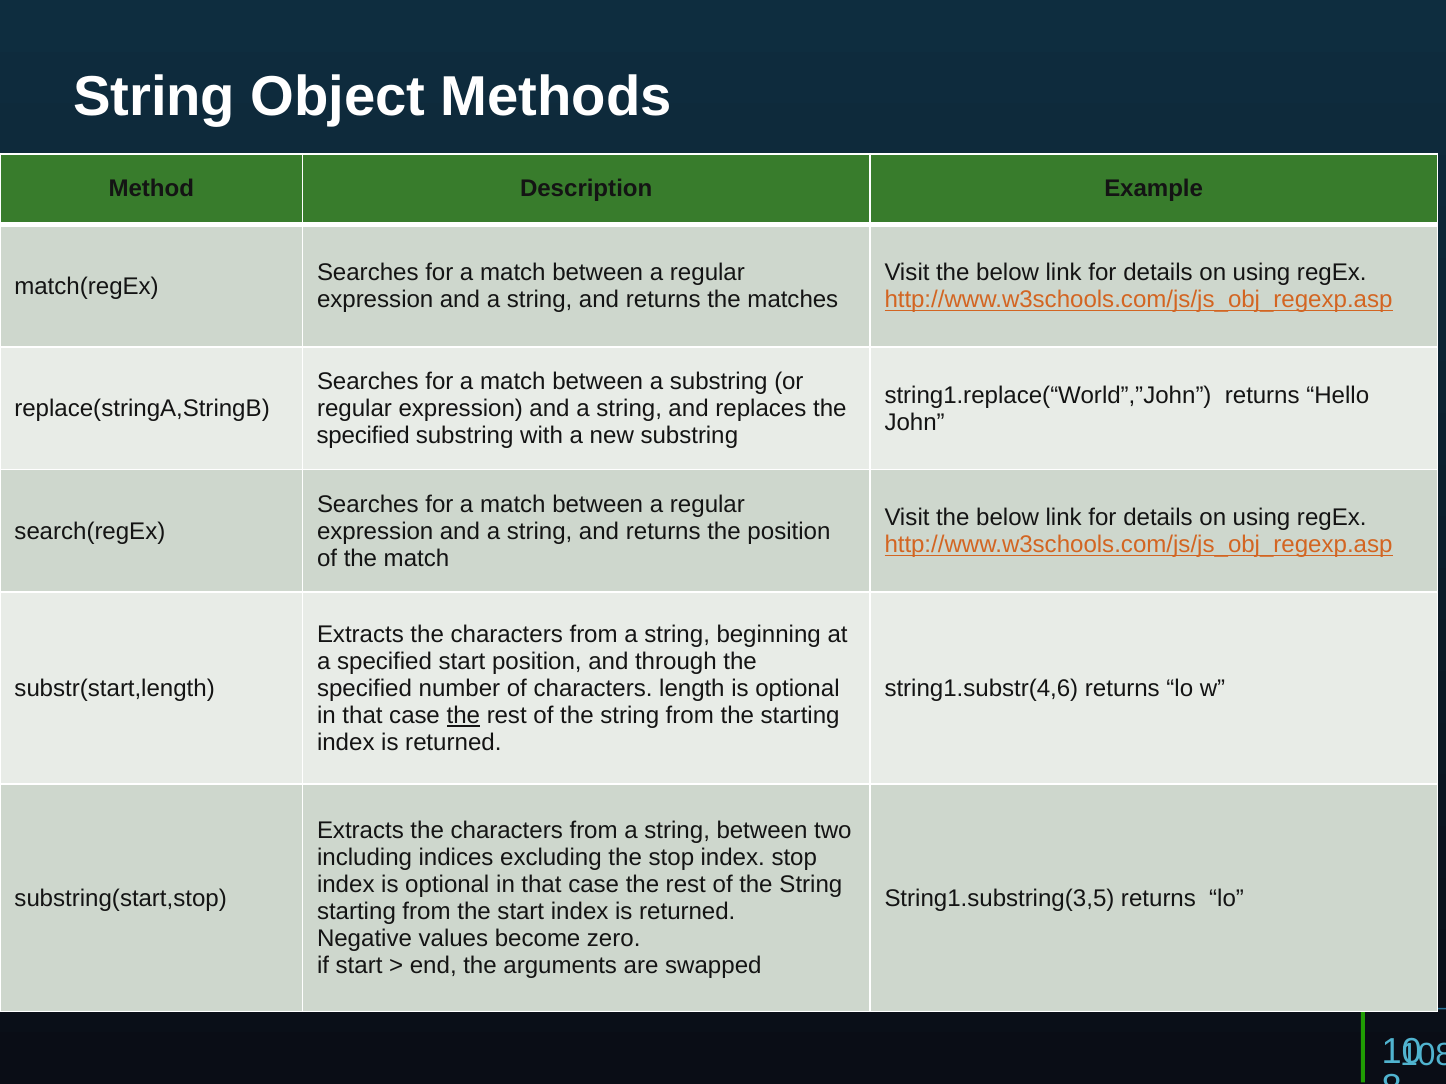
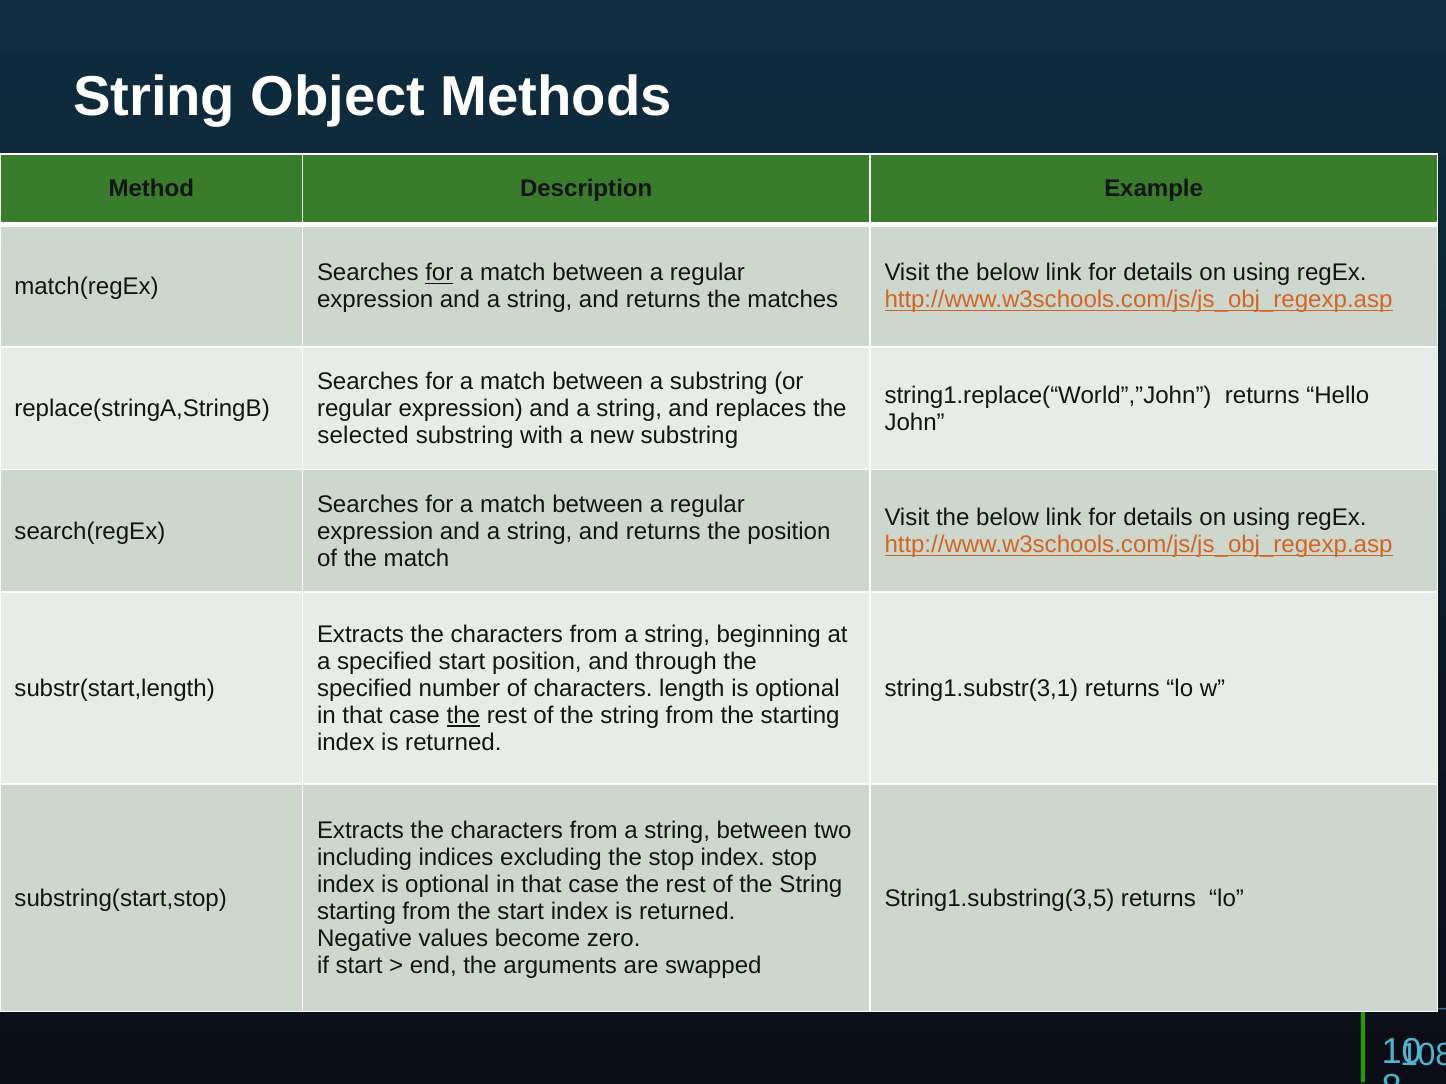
for at (439, 273) underline: none -> present
specified at (363, 436): specified -> selected
string1.substr(4,6: string1.substr(4,6 -> string1.substr(3,1
